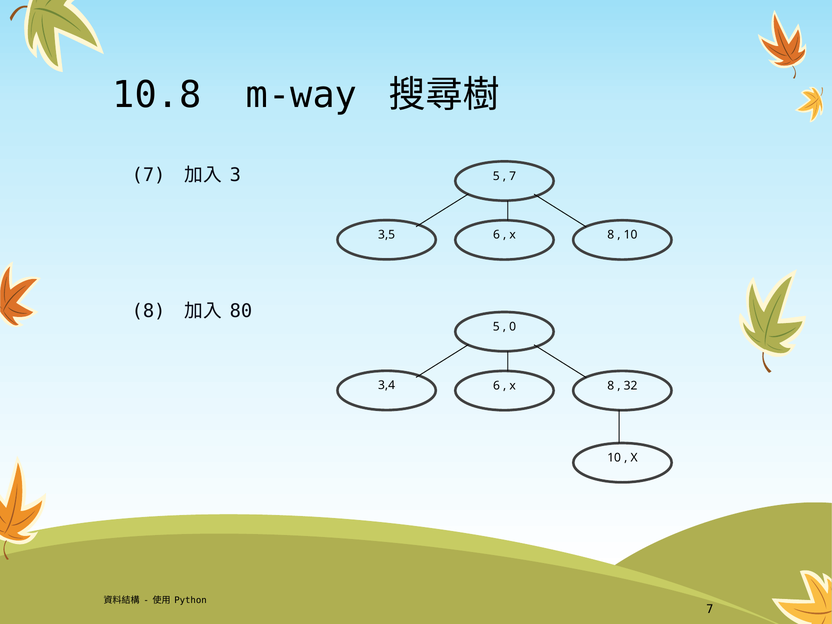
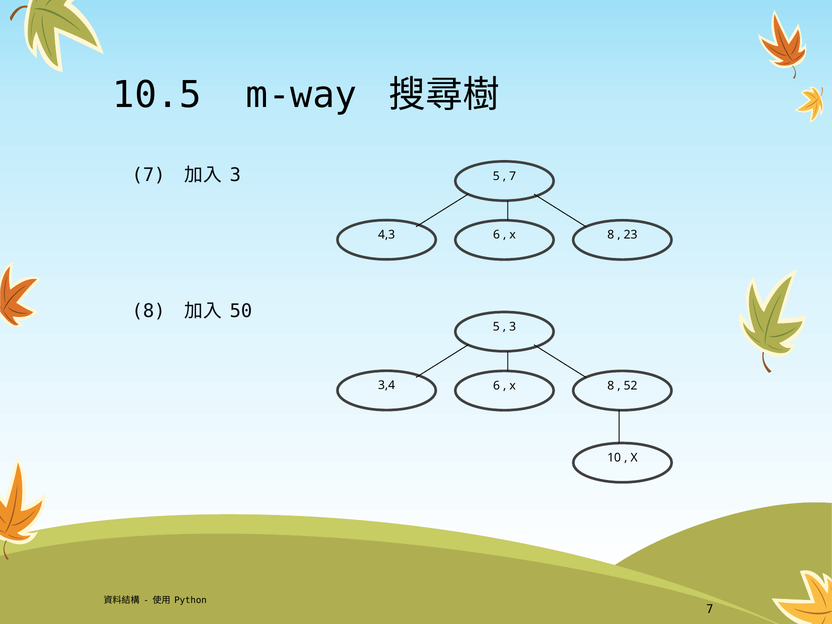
10.8: 10.8 -> 10.5
3,5: 3,5 -> 4,3
10 at (631, 235): 10 -> 23
80: 80 -> 50
0 at (513, 327): 0 -> 3
32: 32 -> 52
